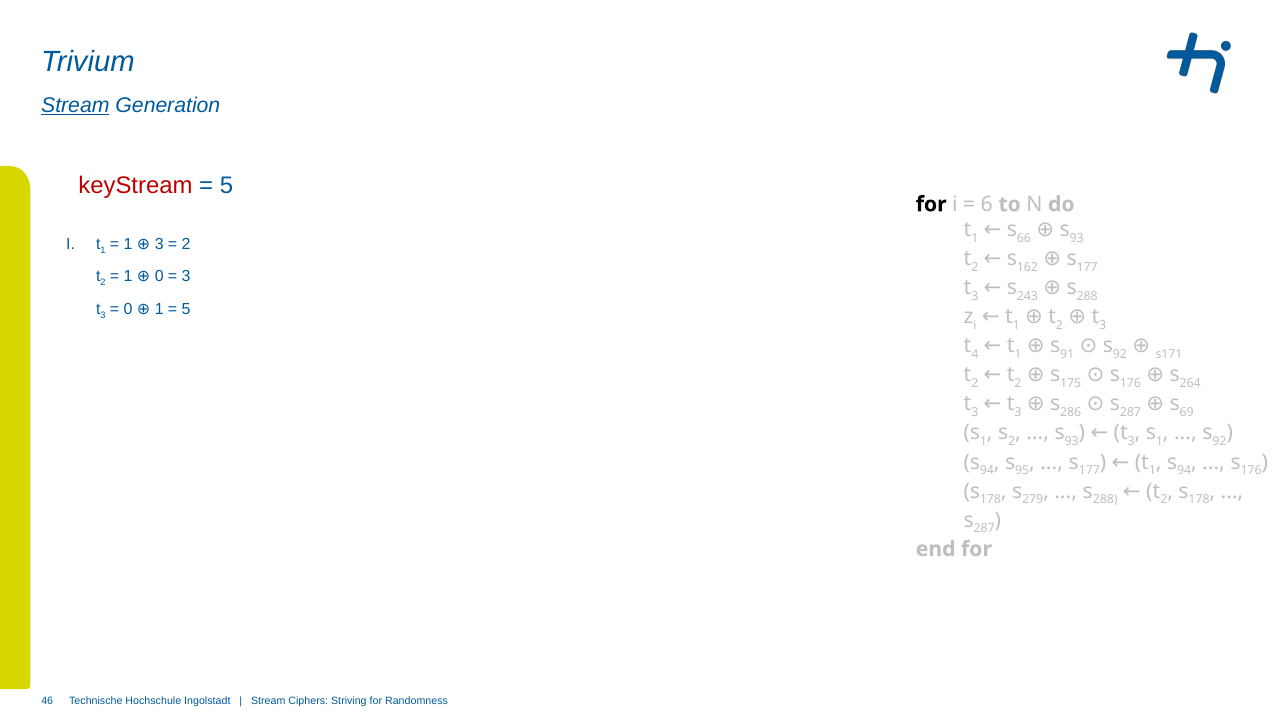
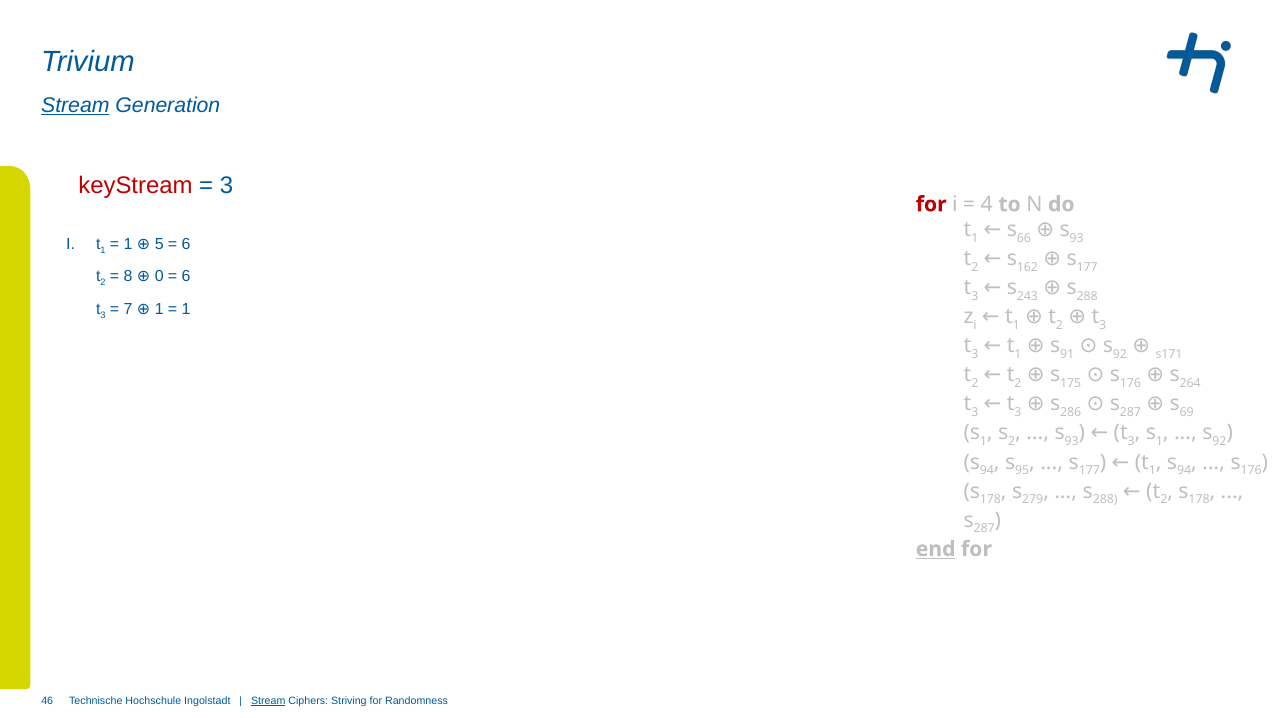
5 at (226, 186): 5 -> 3
for at (931, 204) colour: black -> red
6: 6 -> 4
1 3: 3 -> 5
2 at (186, 244): 2 -> 6
1 at (128, 277): 1 -> 8
3 at (186, 277): 3 -> 6
0 at (128, 309): 0 -> 7
5 at (186, 309): 5 -> 1
4 at (975, 354): 4 -> 3
end underline: none -> present
Stream at (268, 701) underline: none -> present
